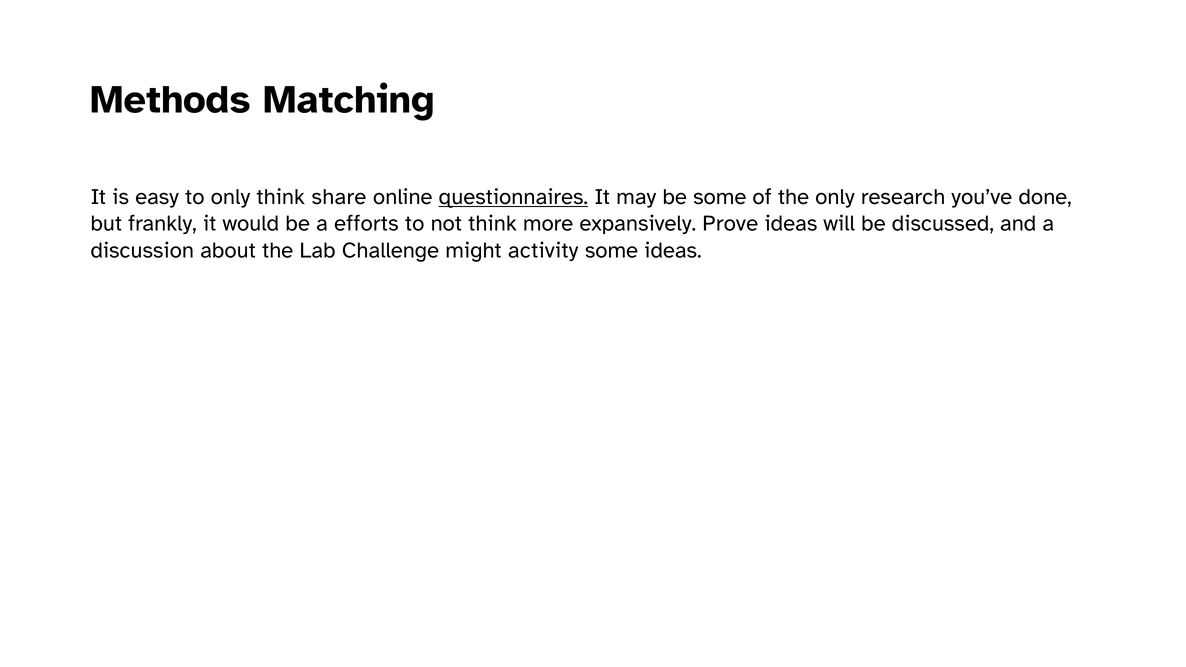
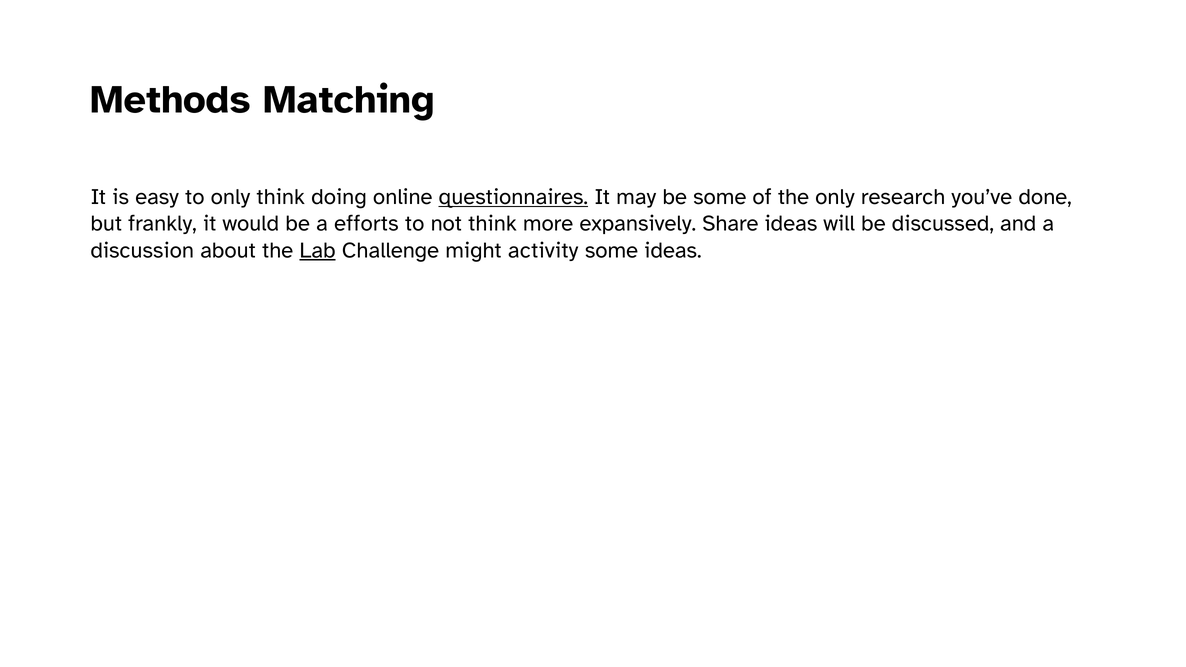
share: share -> doing
Prove: Prove -> Share
Lab underline: none -> present
